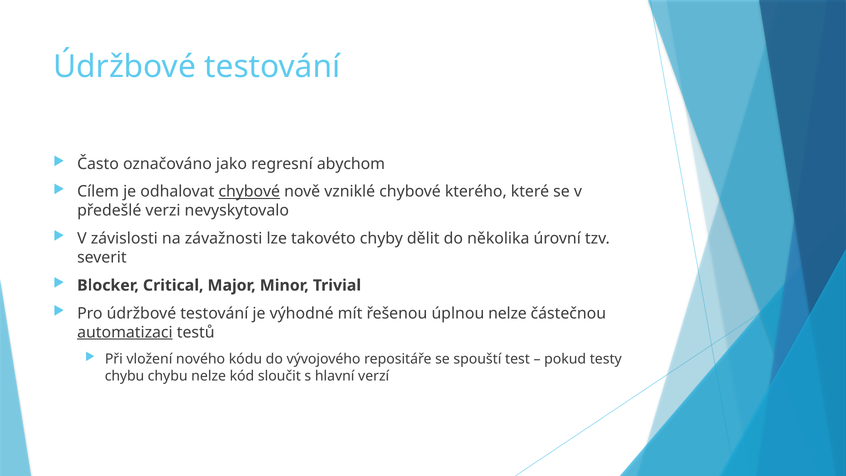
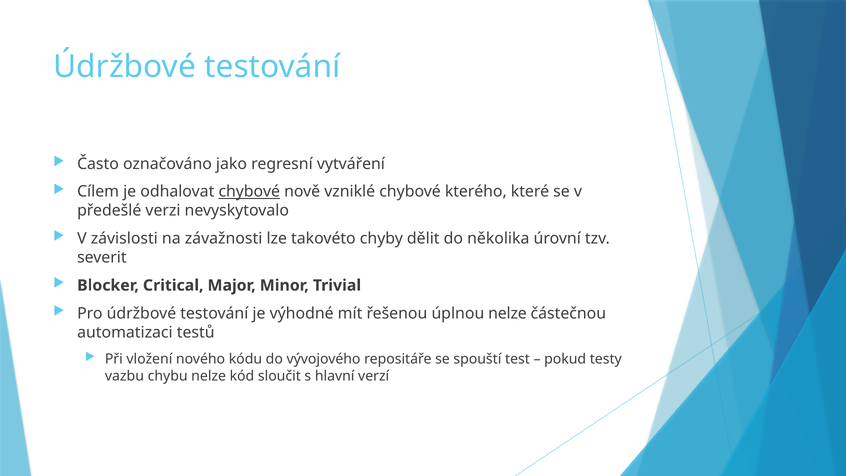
abychom: abychom -> vytváření
automatizaci underline: present -> none
chybu at (125, 376): chybu -> vazbu
